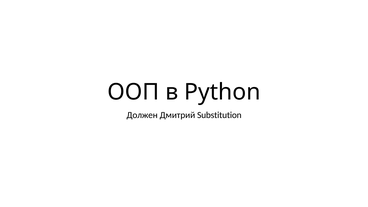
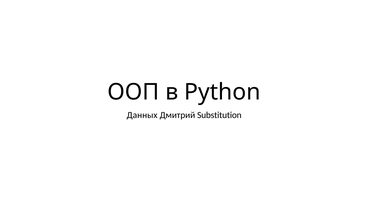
Должен: Должен -> Данных
